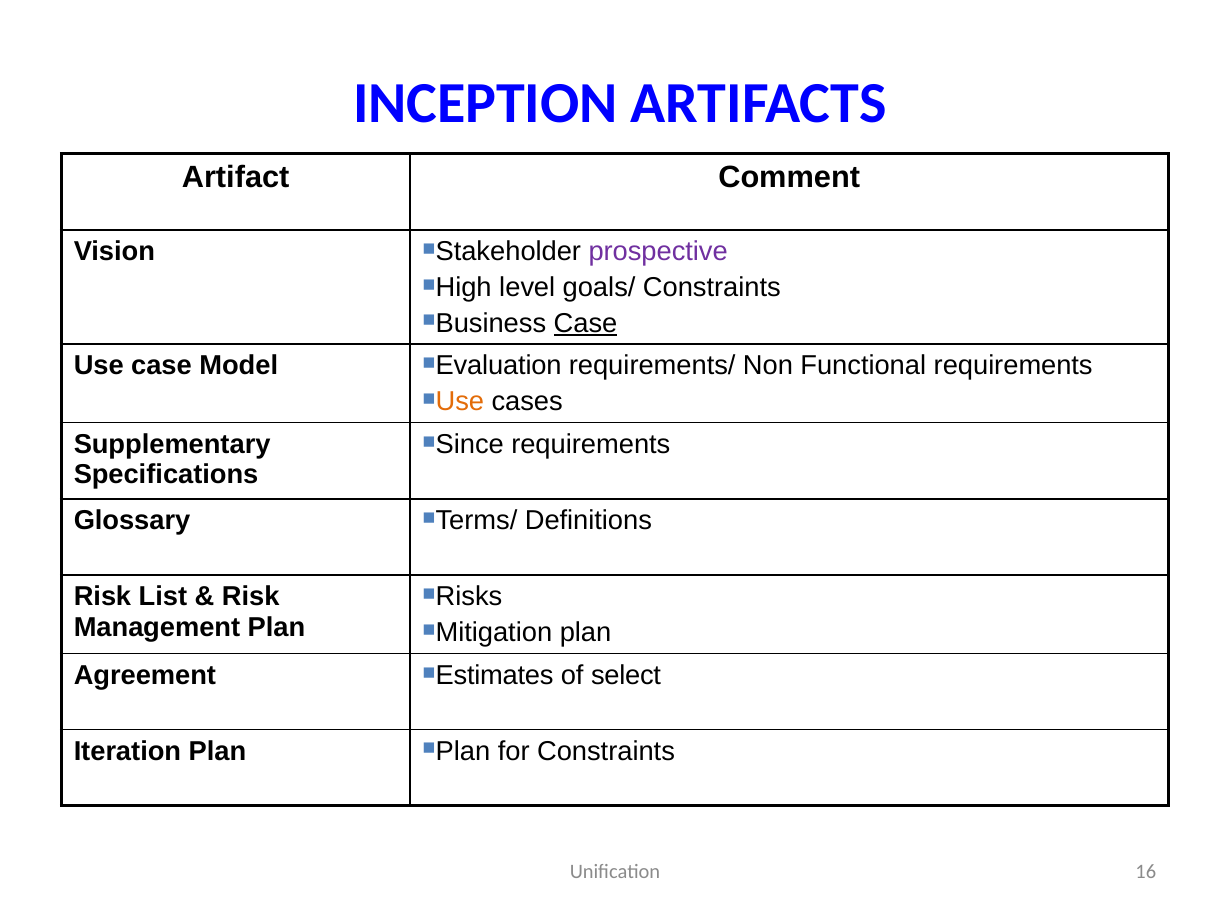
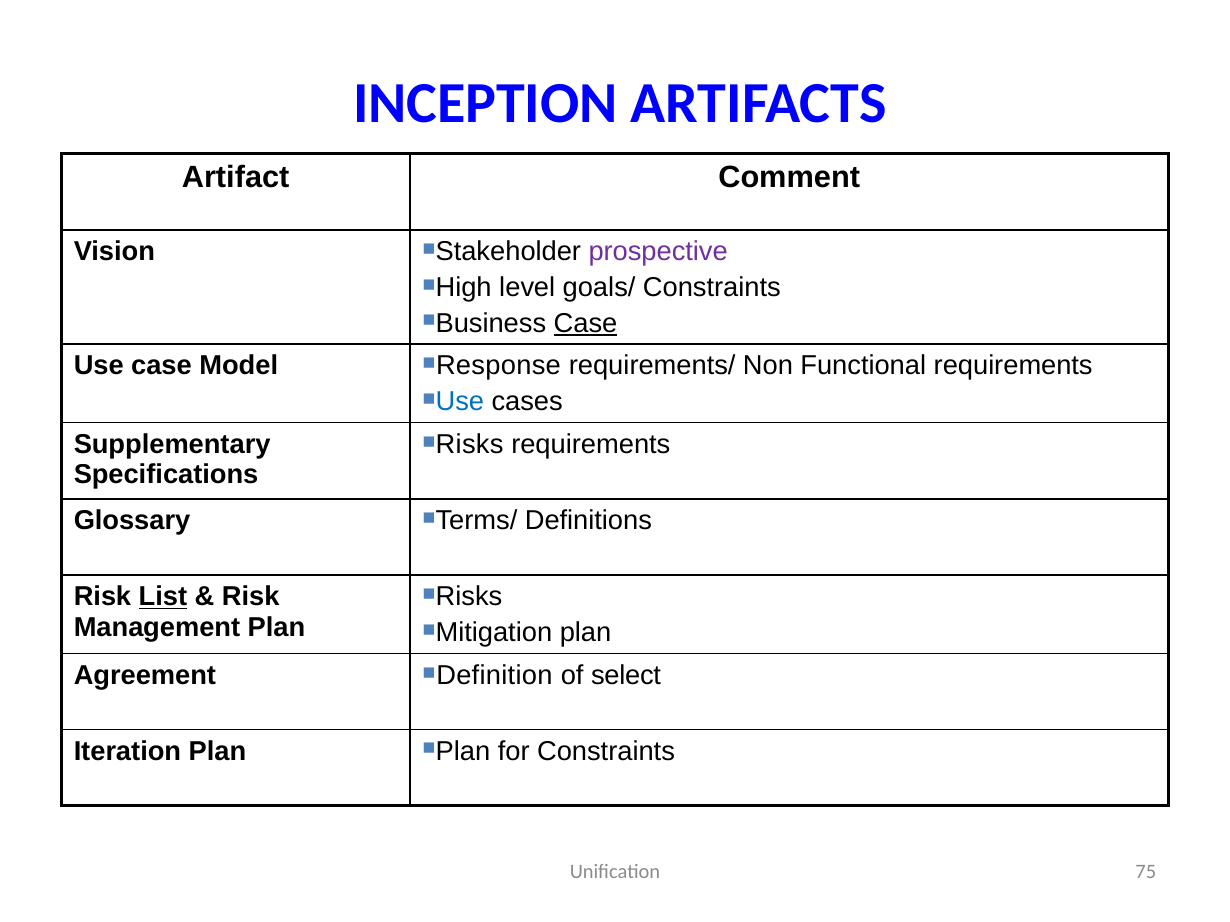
Evaluation: Evaluation -> Response
Use at (460, 402) colour: orange -> blue
Since at (470, 445): Since -> Risks
List underline: none -> present
Estimates: Estimates -> Definition
16: 16 -> 75
